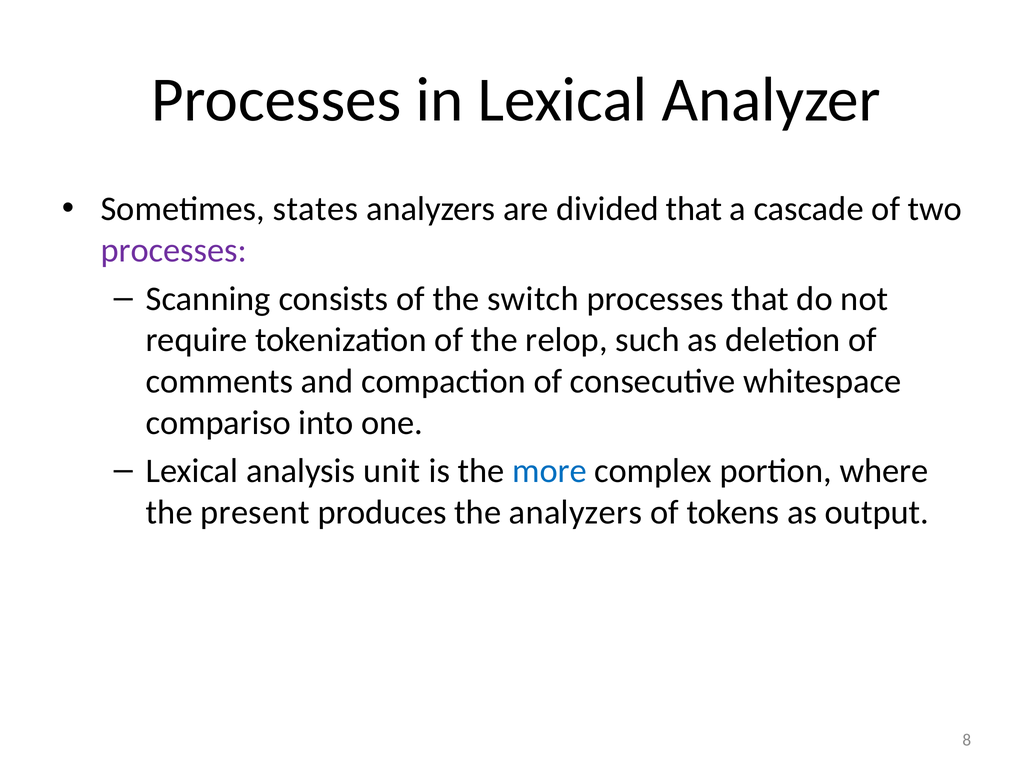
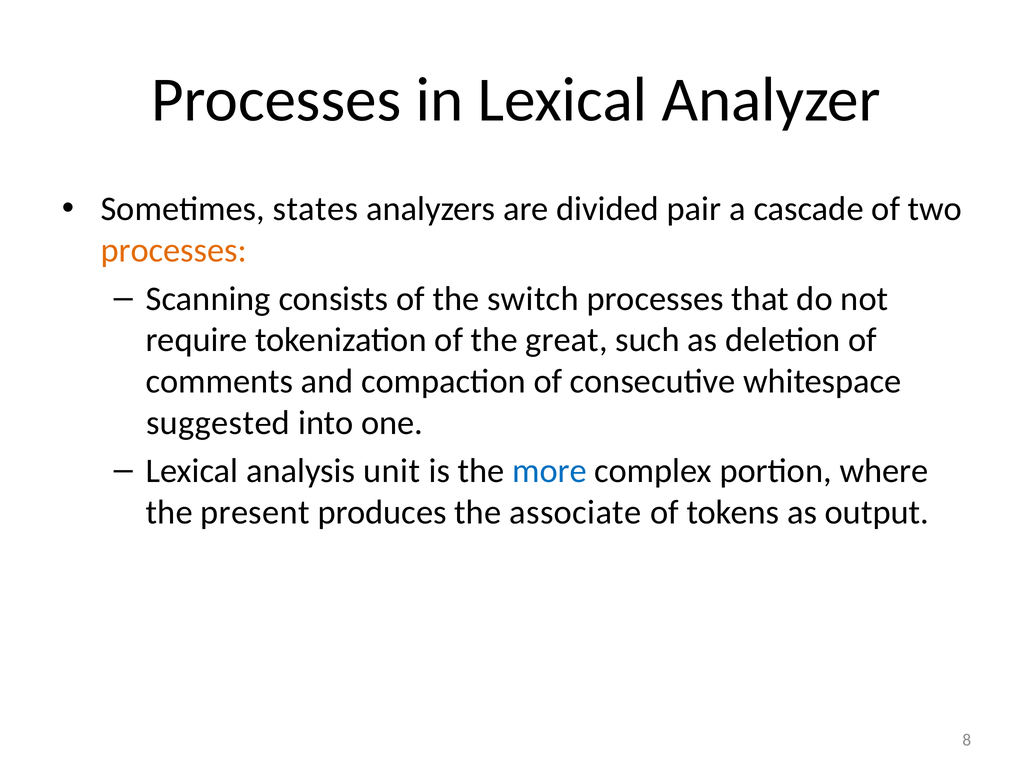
divided that: that -> pair
processes at (174, 250) colour: purple -> orange
relop: relop -> great
compariso: compariso -> suggested
the analyzers: analyzers -> associate
